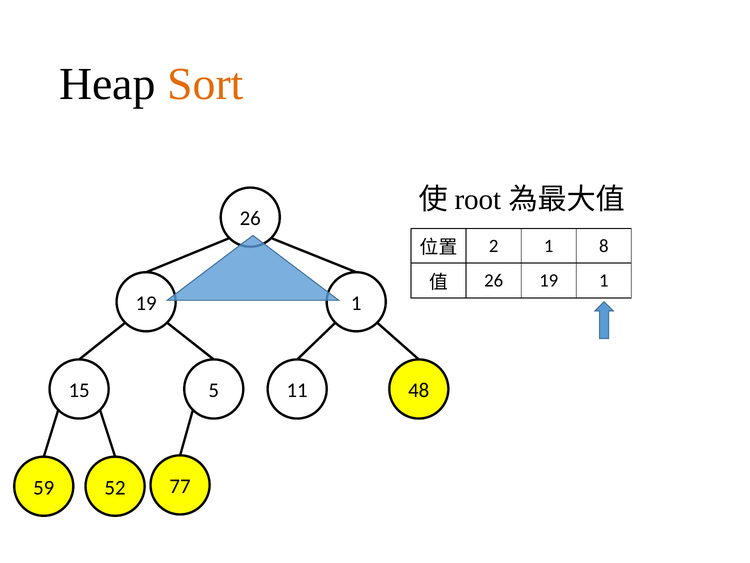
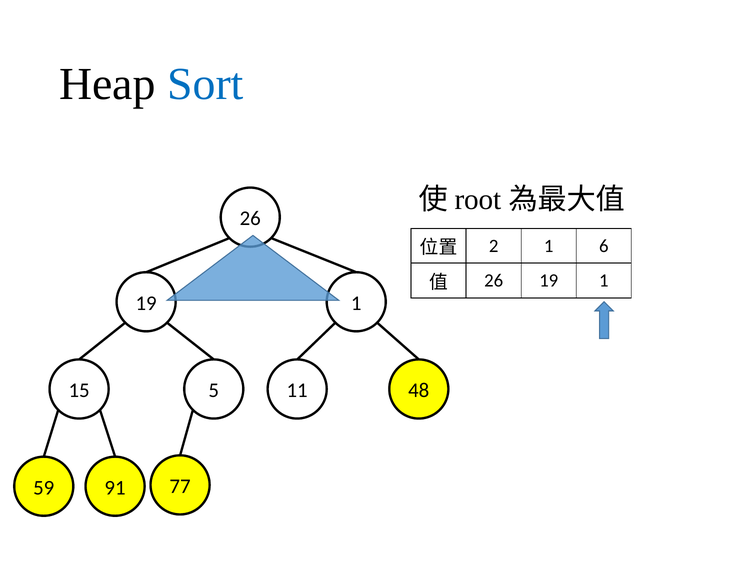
Sort colour: orange -> blue
8: 8 -> 6
52: 52 -> 91
